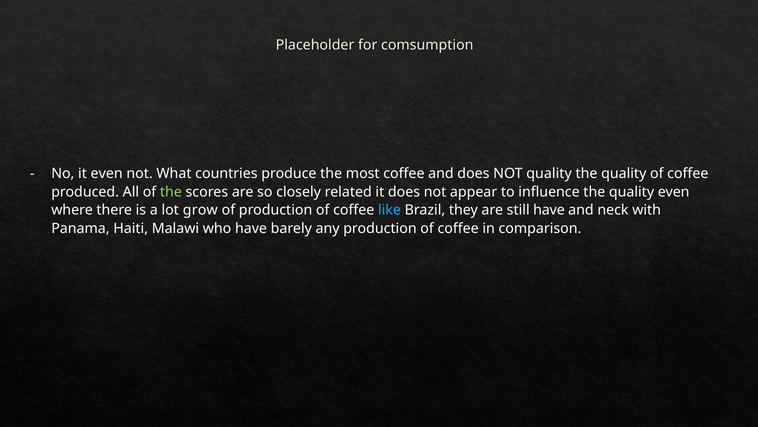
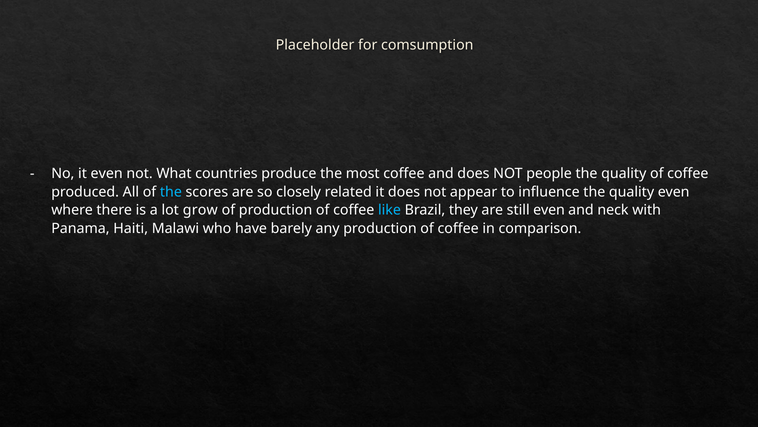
NOT quality: quality -> people
the at (171, 192) colour: light green -> light blue
still have: have -> even
